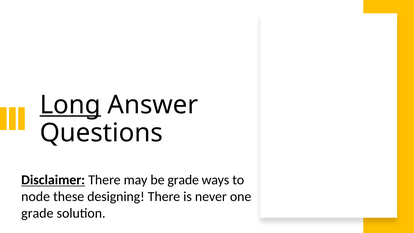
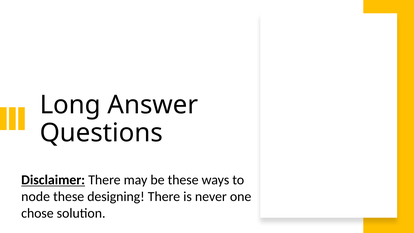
Long underline: present -> none
be grade: grade -> these
grade at (37, 213): grade -> chose
